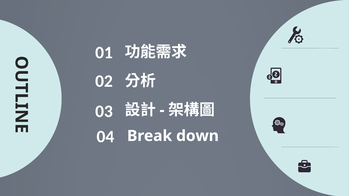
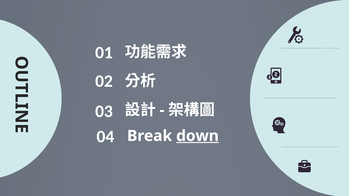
down underline: none -> present
